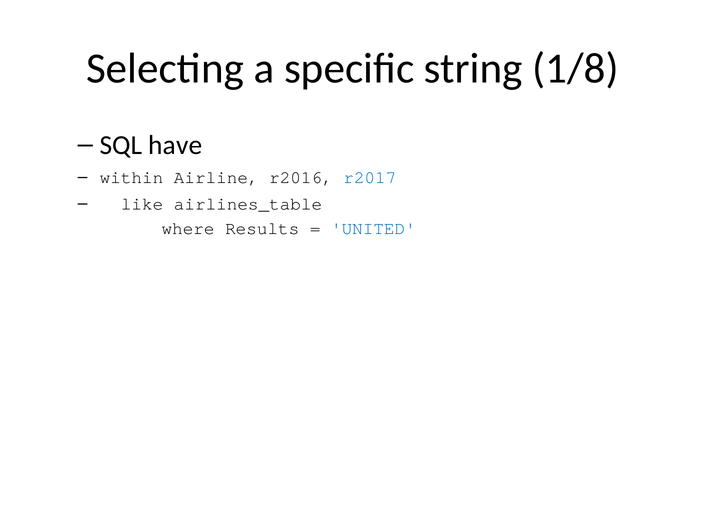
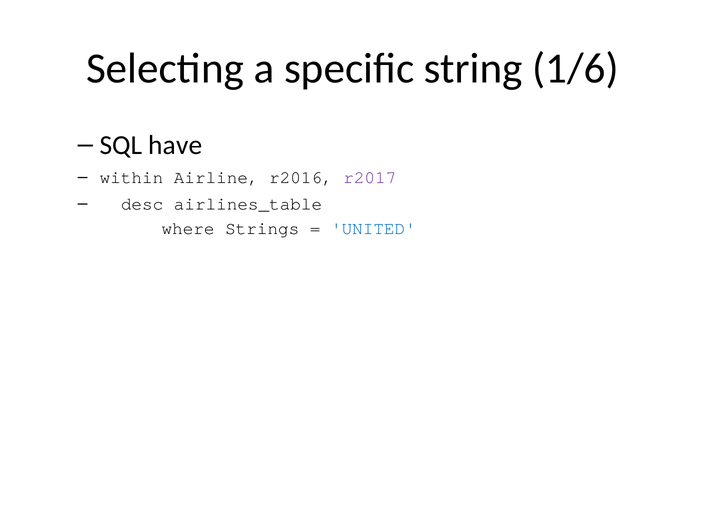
1/8: 1/8 -> 1/6
r2017 colour: blue -> purple
like: like -> desc
Results: Results -> Strings
